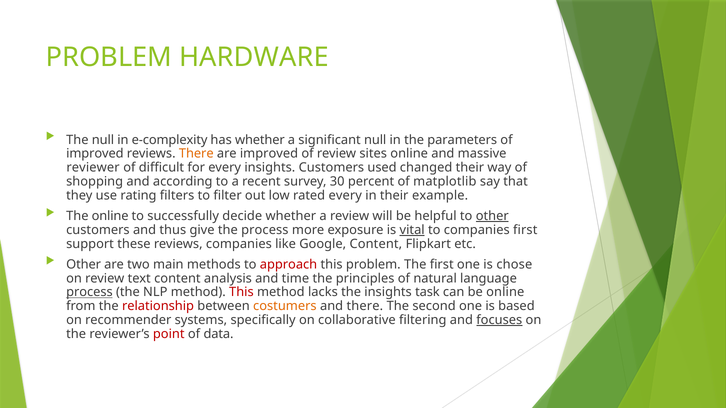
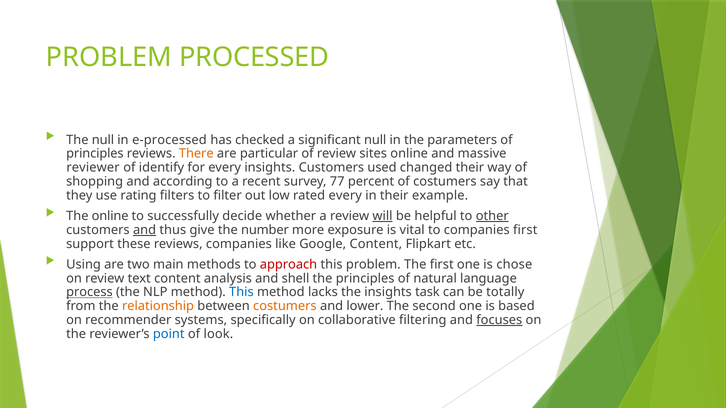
HARDWARE: HARDWARE -> PROCESSED
e-complexity: e-complexity -> e-processed
has whether: whether -> checked
improved at (95, 154): improved -> principles
are improved: improved -> particular
difficult: difficult -> identify
30: 30 -> 77
of matplotlib: matplotlib -> costumers
will underline: none -> present
and at (145, 230) underline: none -> present
the process: process -> number
vital underline: present -> none
Other at (84, 265): Other -> Using
time: time -> shell
This at (241, 293) colour: red -> blue
be online: online -> totally
relationship colour: red -> orange
and there: there -> lower
point colour: red -> blue
data: data -> look
